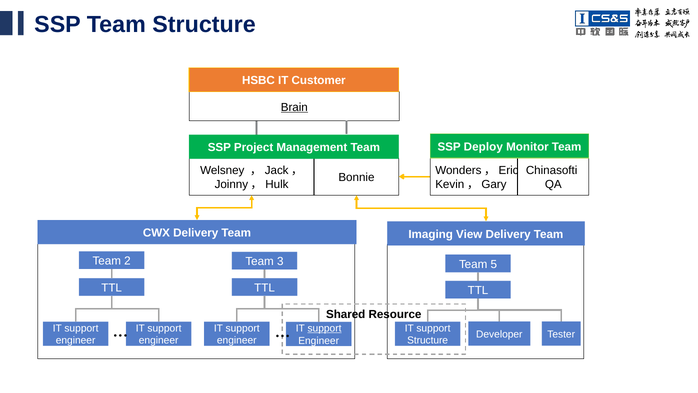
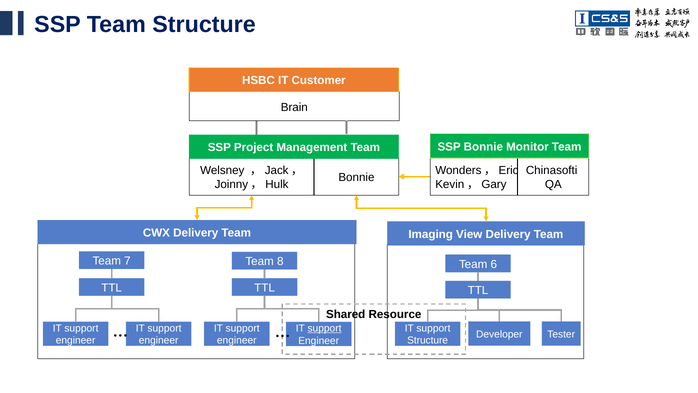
Brain underline: present -> none
SSP Deploy: Deploy -> Bonnie
2: 2 -> 7
3: 3 -> 8
5: 5 -> 6
